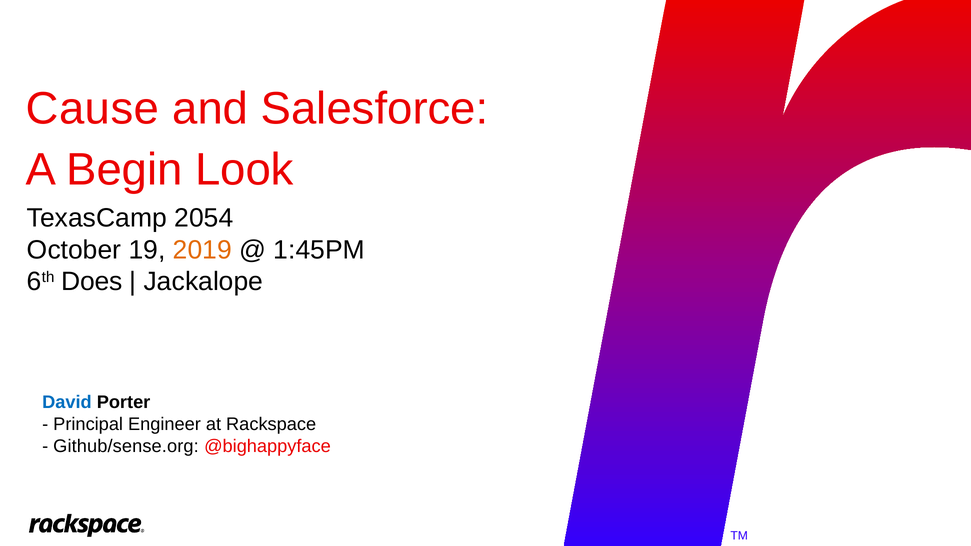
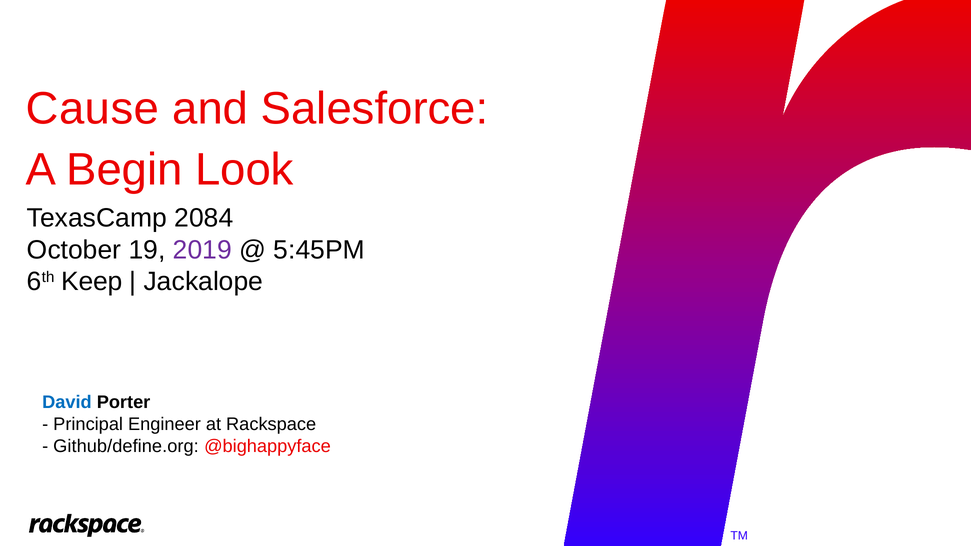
2054: 2054 -> 2084
2019 colour: orange -> purple
1:45PM: 1:45PM -> 5:45PM
Does: Does -> Keep
Github/sense.org: Github/sense.org -> Github/define.org
